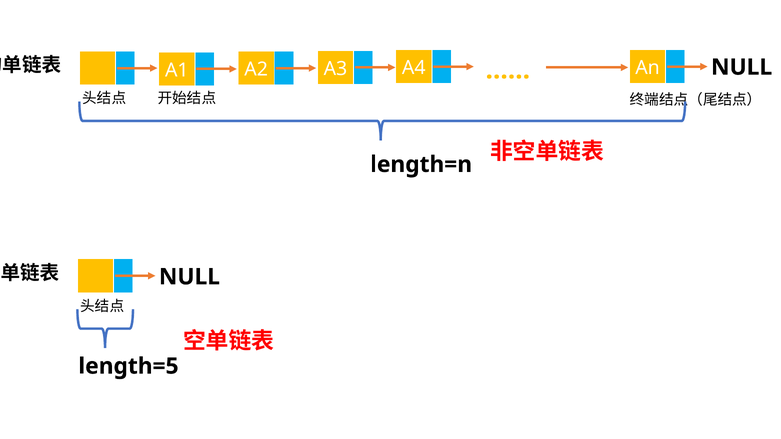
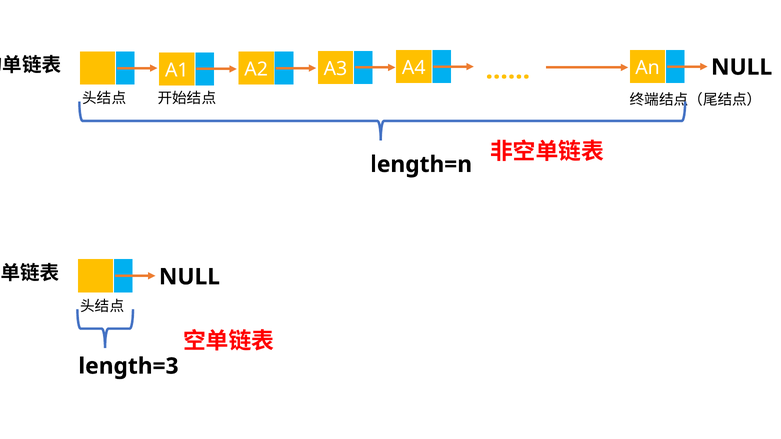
length=5: length=5 -> length=3
